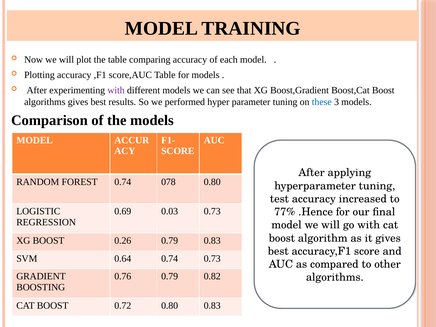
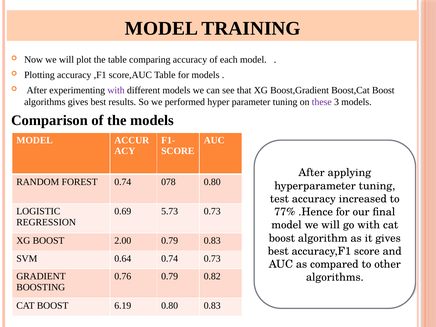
these colour: blue -> purple
0.03: 0.03 -> 5.73
0.26: 0.26 -> 2.00
0.72: 0.72 -> 6.19
